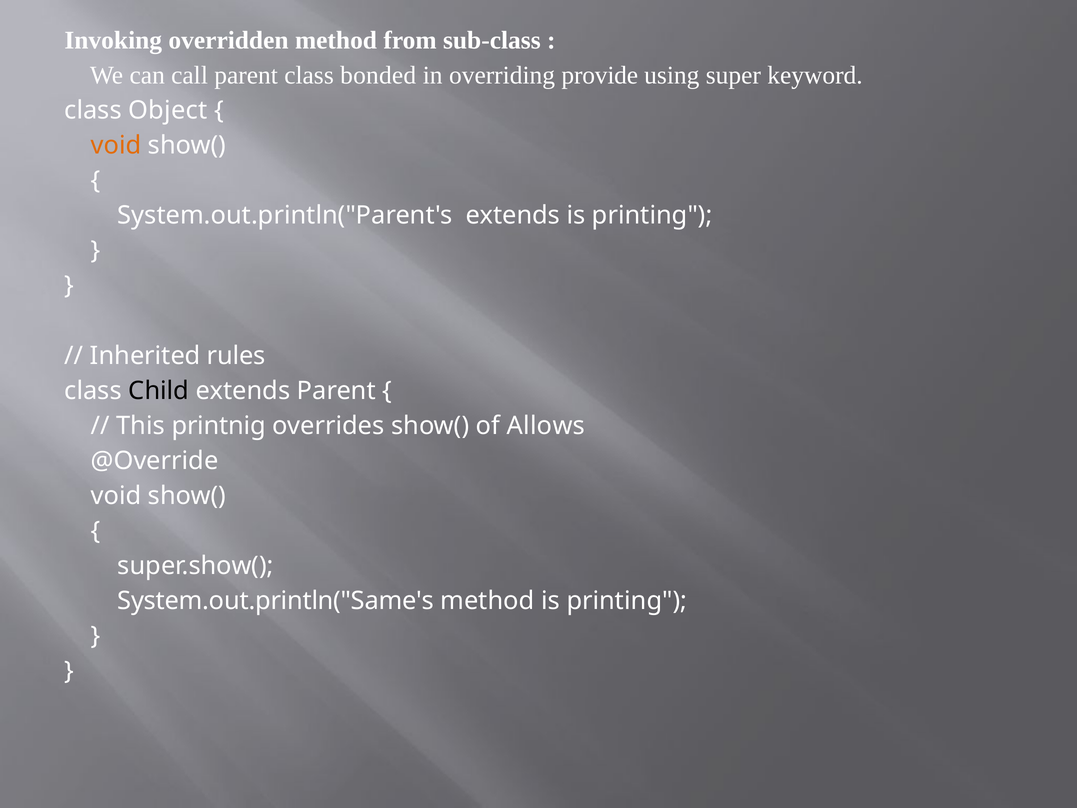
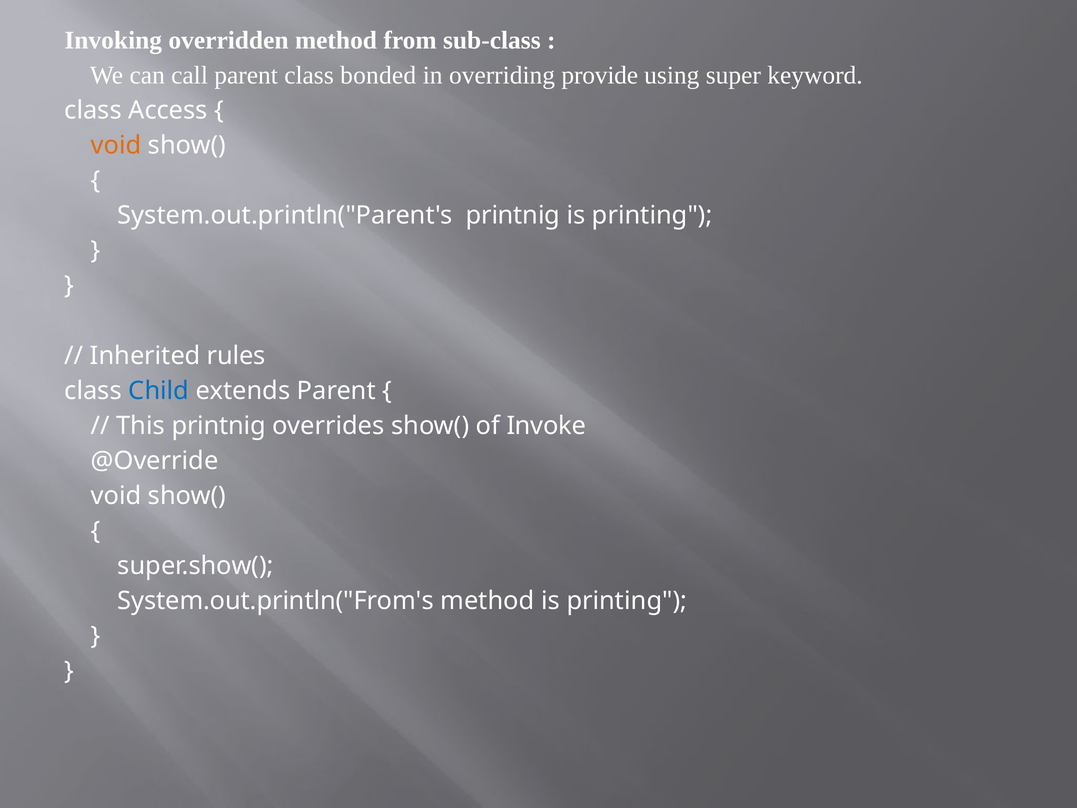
Object: Object -> Access
System.out.println("Parent's extends: extends -> printnig
Child colour: black -> blue
Allows: Allows -> Invoke
System.out.println("Same's: System.out.println("Same's -> System.out.println("From's
